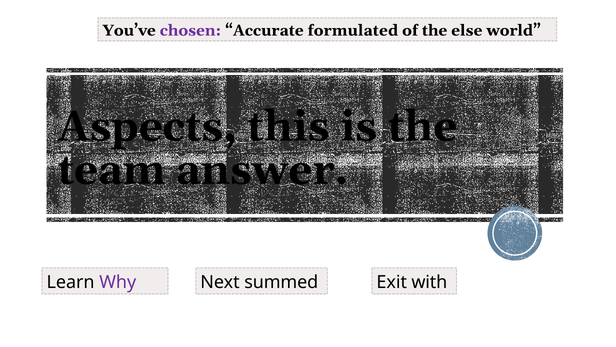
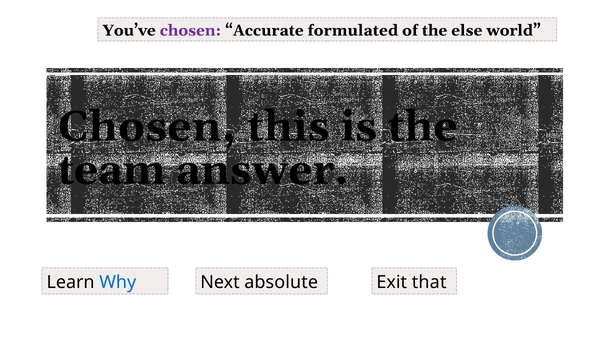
Aspects at (147, 126): Aspects -> Chosen
Why colour: purple -> blue
summed: summed -> absolute
with: with -> that
